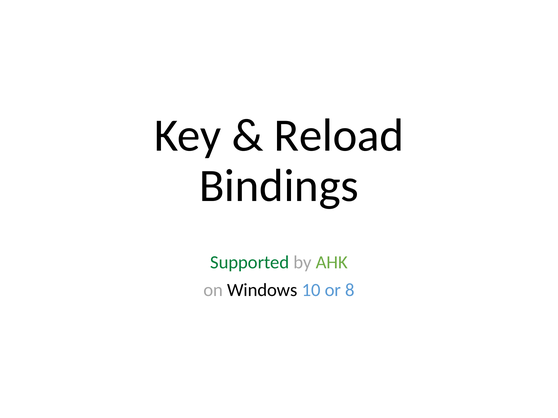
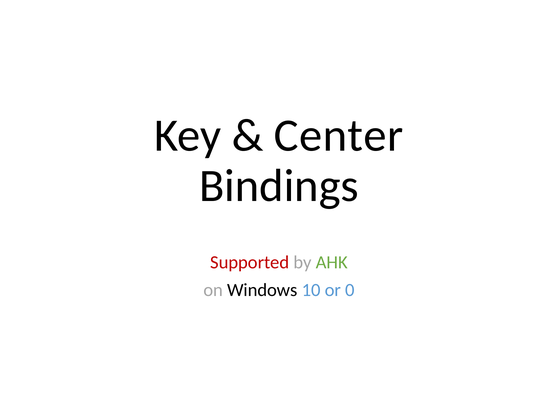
Reload: Reload -> Center
Supported colour: green -> red
8: 8 -> 0
